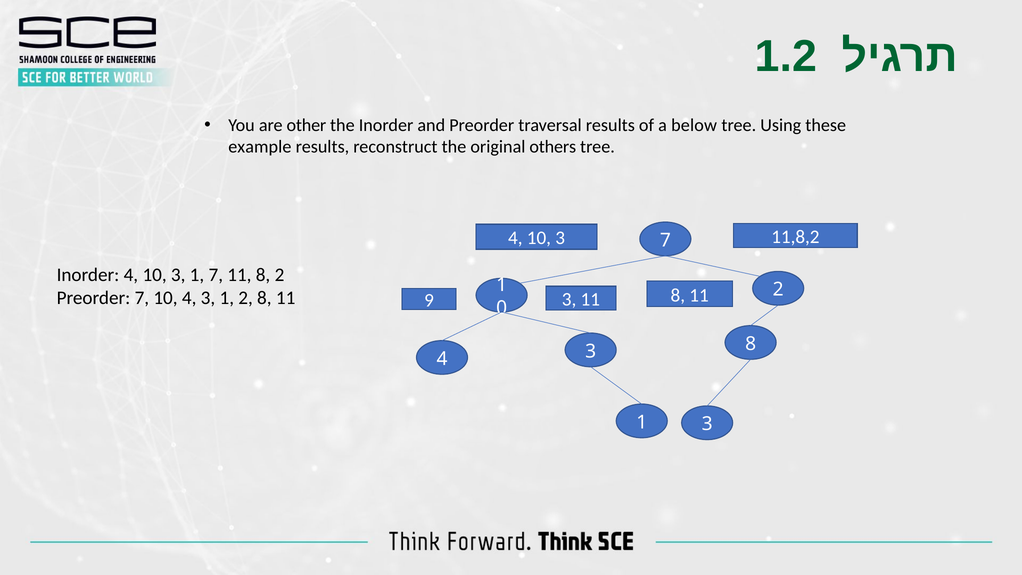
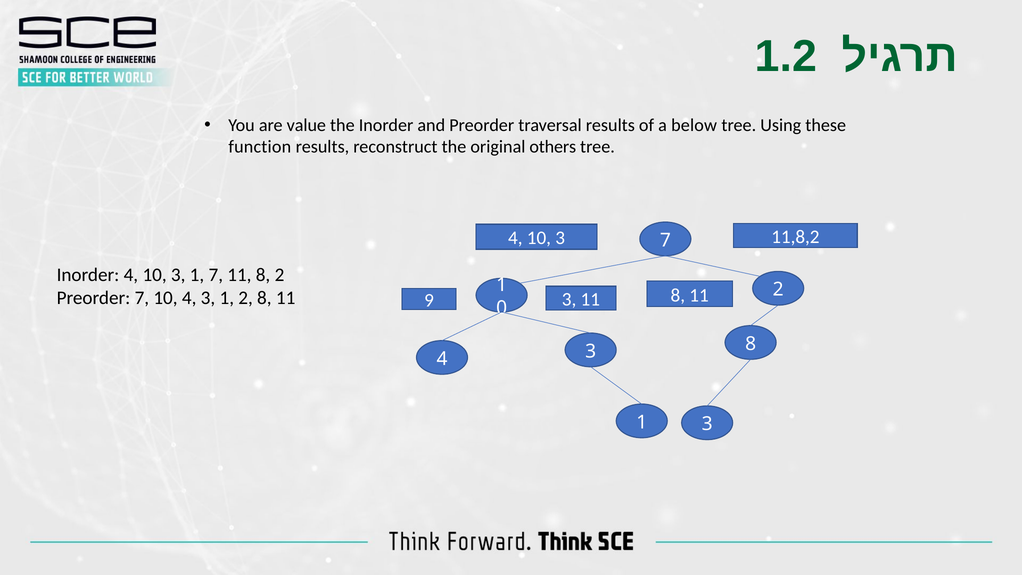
other: other -> value
example: example -> function
